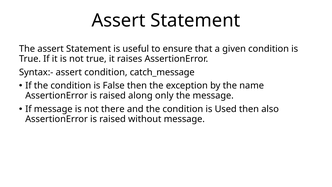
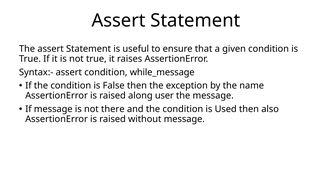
catch_message: catch_message -> while_message
only: only -> user
